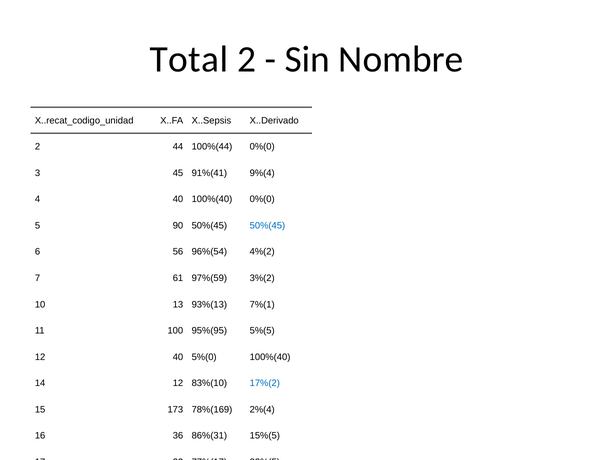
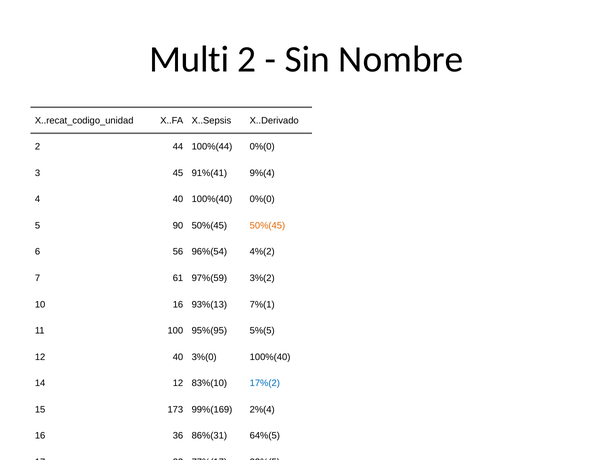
Total: Total -> Multi
50%(45 at (267, 225) colour: blue -> orange
10 13: 13 -> 16
5%(0: 5%(0 -> 3%(0
78%(169: 78%(169 -> 99%(169
15%(5: 15%(5 -> 64%(5
